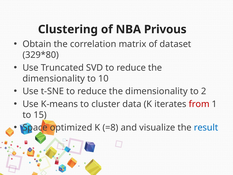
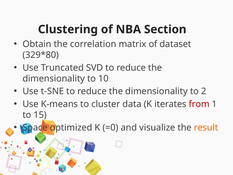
Privous: Privous -> Section
=8: =8 -> =0
result colour: blue -> orange
